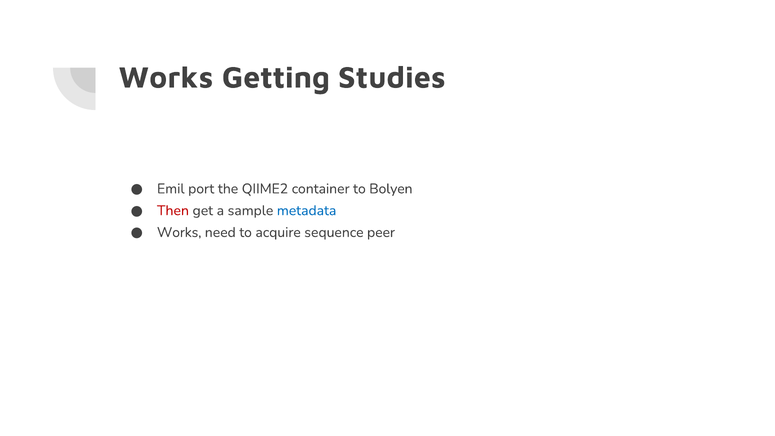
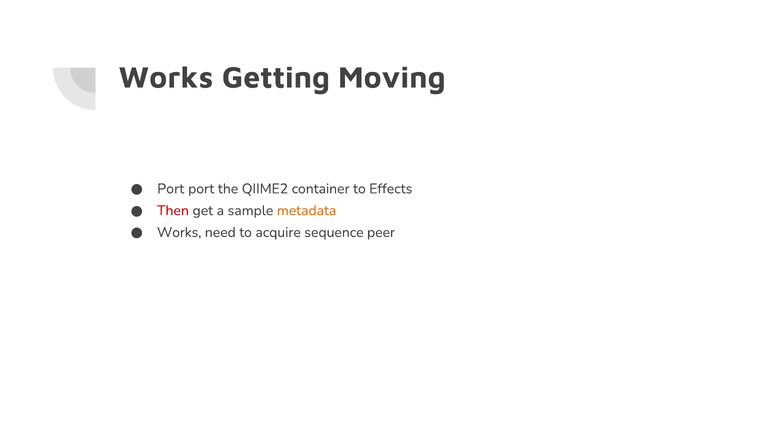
Studies: Studies -> Moving
Emil at (171, 189): Emil -> Port
Bolyen: Bolyen -> Effects
metadata colour: blue -> orange
